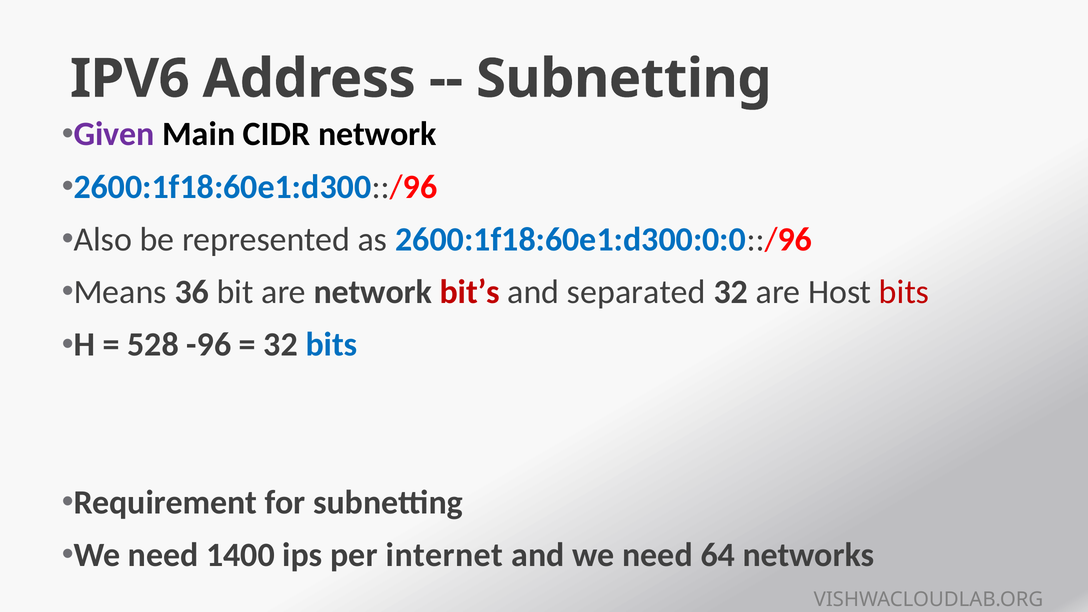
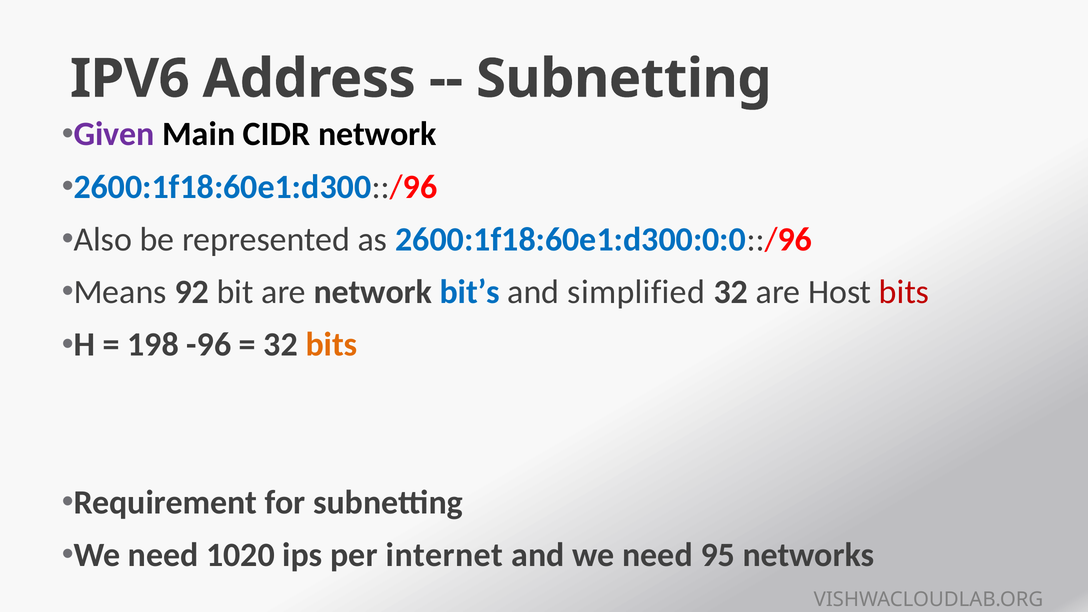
36: 36 -> 92
bit’s colour: red -> blue
separated: separated -> simplified
528: 528 -> 198
bits at (331, 345) colour: blue -> orange
1400: 1400 -> 1020
64: 64 -> 95
